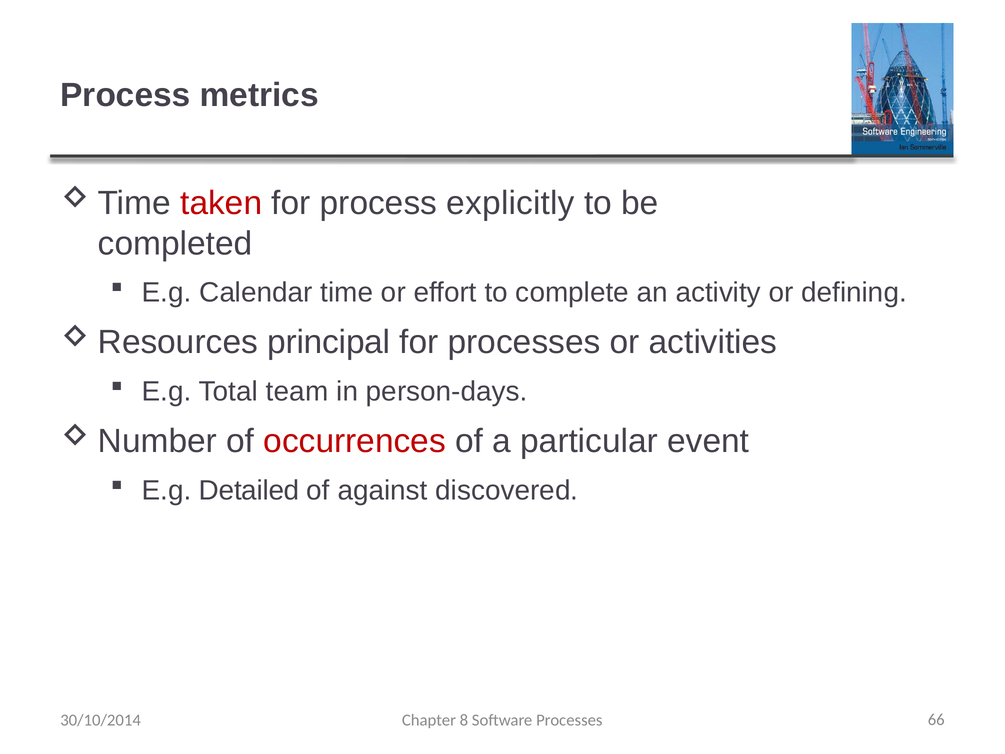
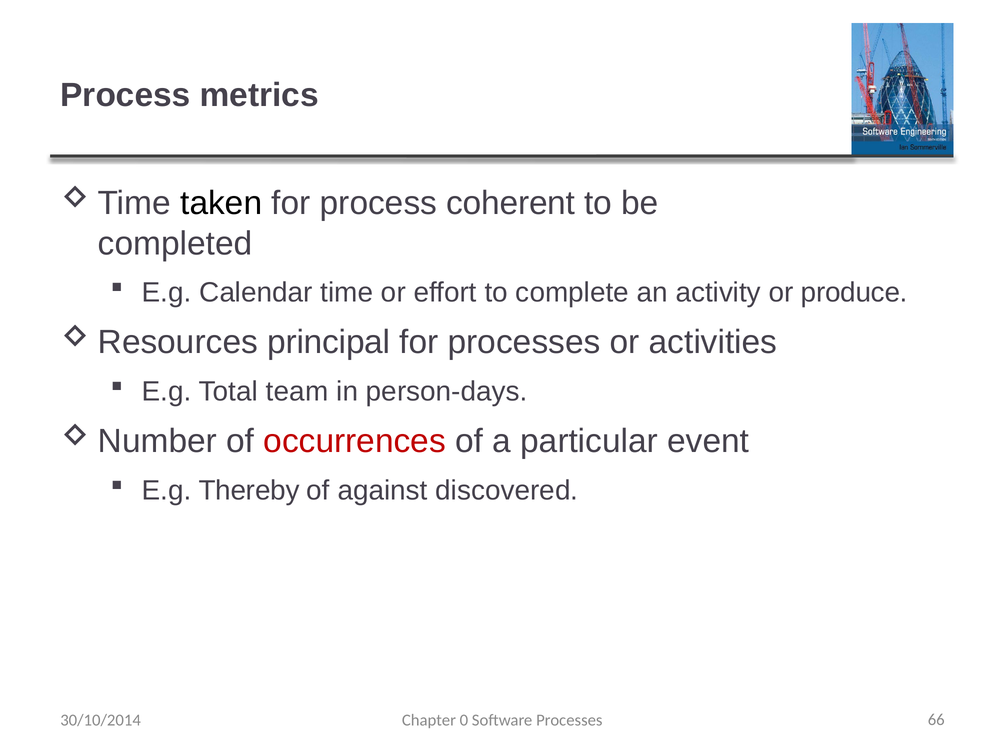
taken colour: red -> black
explicitly: explicitly -> coherent
defining: defining -> produce
Detailed: Detailed -> Thereby
8: 8 -> 0
